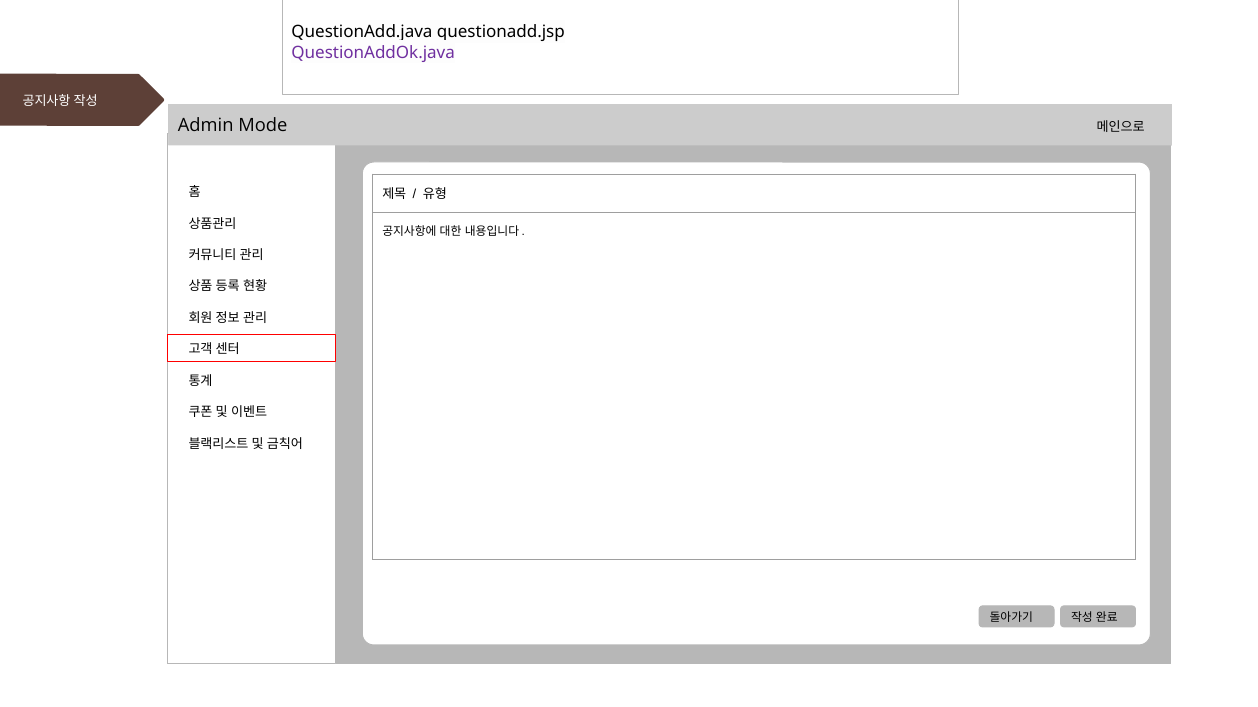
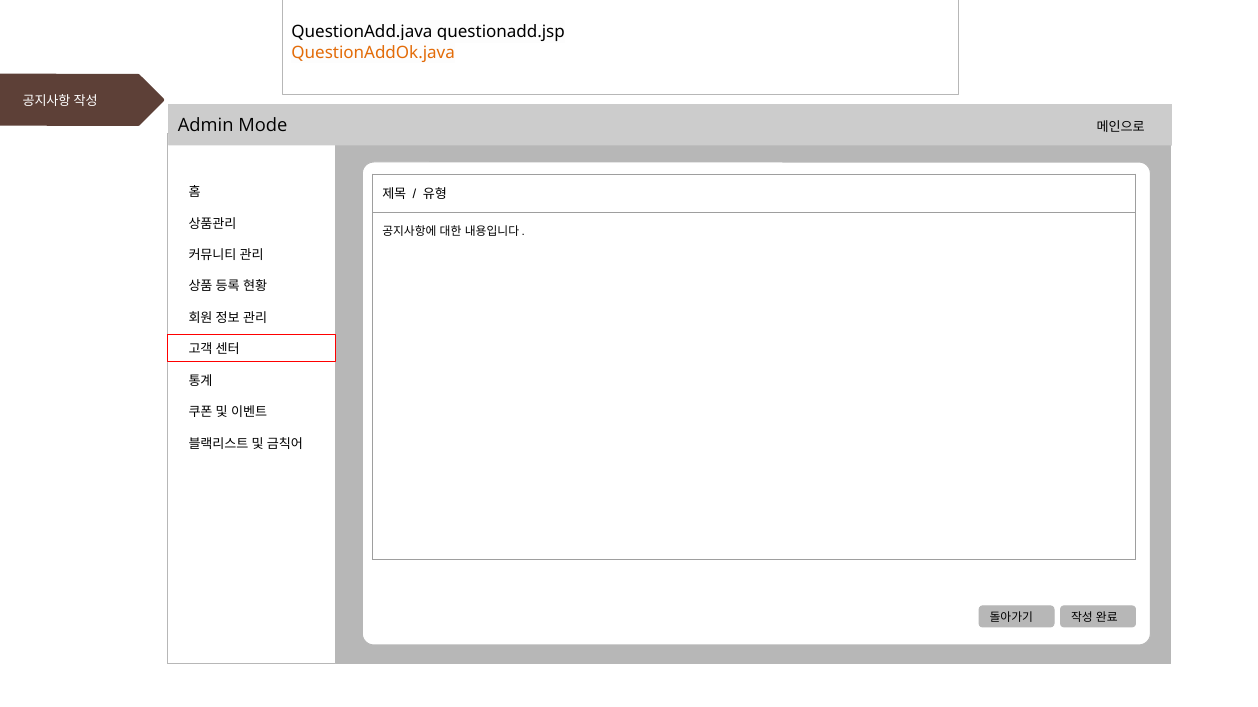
QuestionAddOk.java colour: purple -> orange
